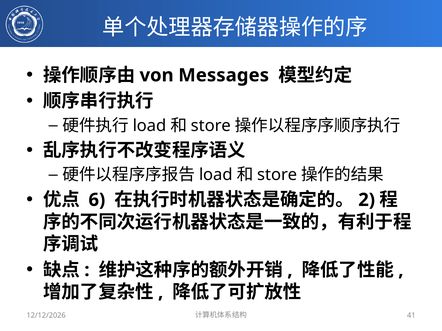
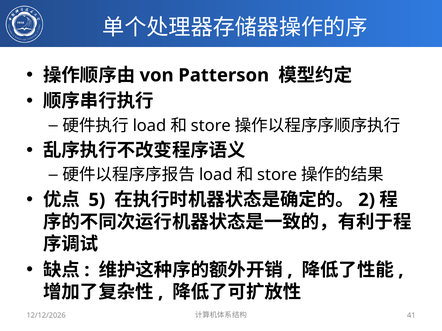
Messages: Messages -> Patterson
6: 6 -> 5
